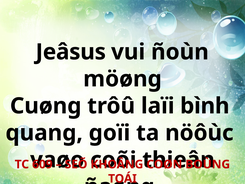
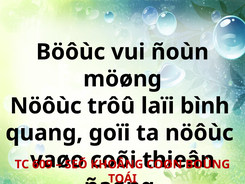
Jeâsus: Jeâsus -> Böôùc
Cuøng at (46, 106): Cuøng -> Nöôùc
